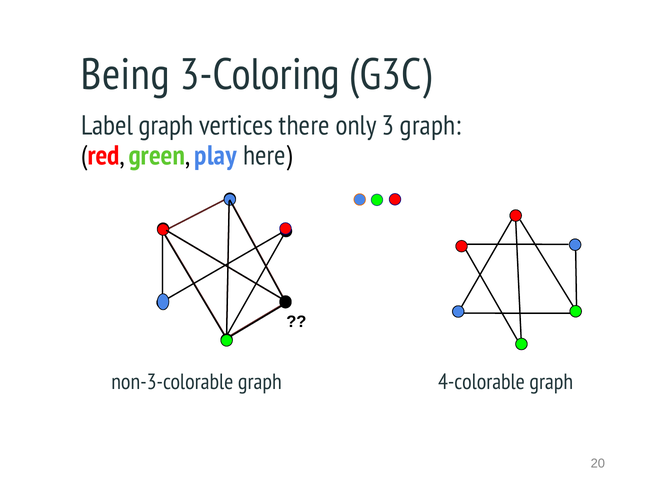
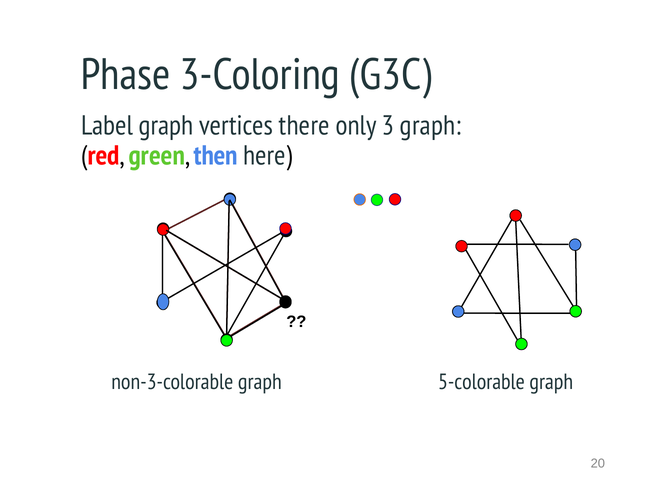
Being: Being -> Phase
play: play -> then
4-colorable: 4-colorable -> 5-colorable
